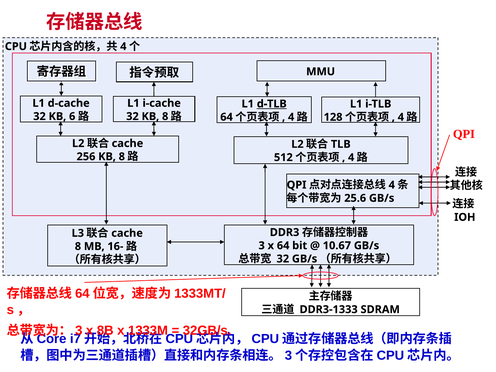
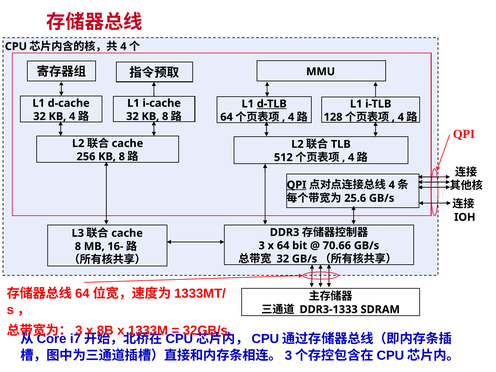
KB 6: 6 -> 4
QPI at (297, 185) underline: none -> present
10.67: 10.67 -> 70.66
